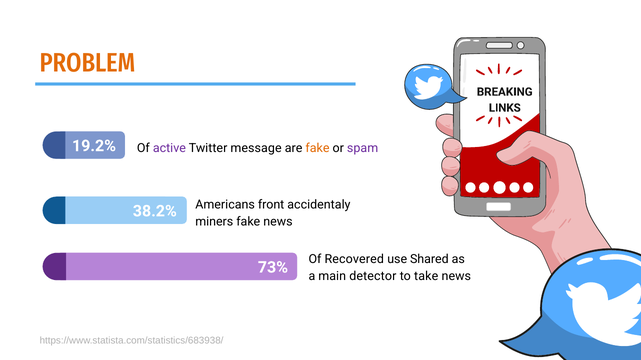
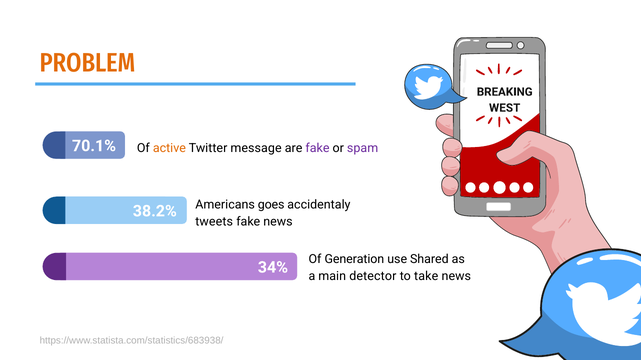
LINKS: LINKS -> WEST
19.2%: 19.2% -> 70.1%
active colour: purple -> orange
fake at (317, 148) colour: orange -> purple
front: front -> goes
miners: miners -> tweets
Recovered: Recovered -> Generation
73%: 73% -> 34%
